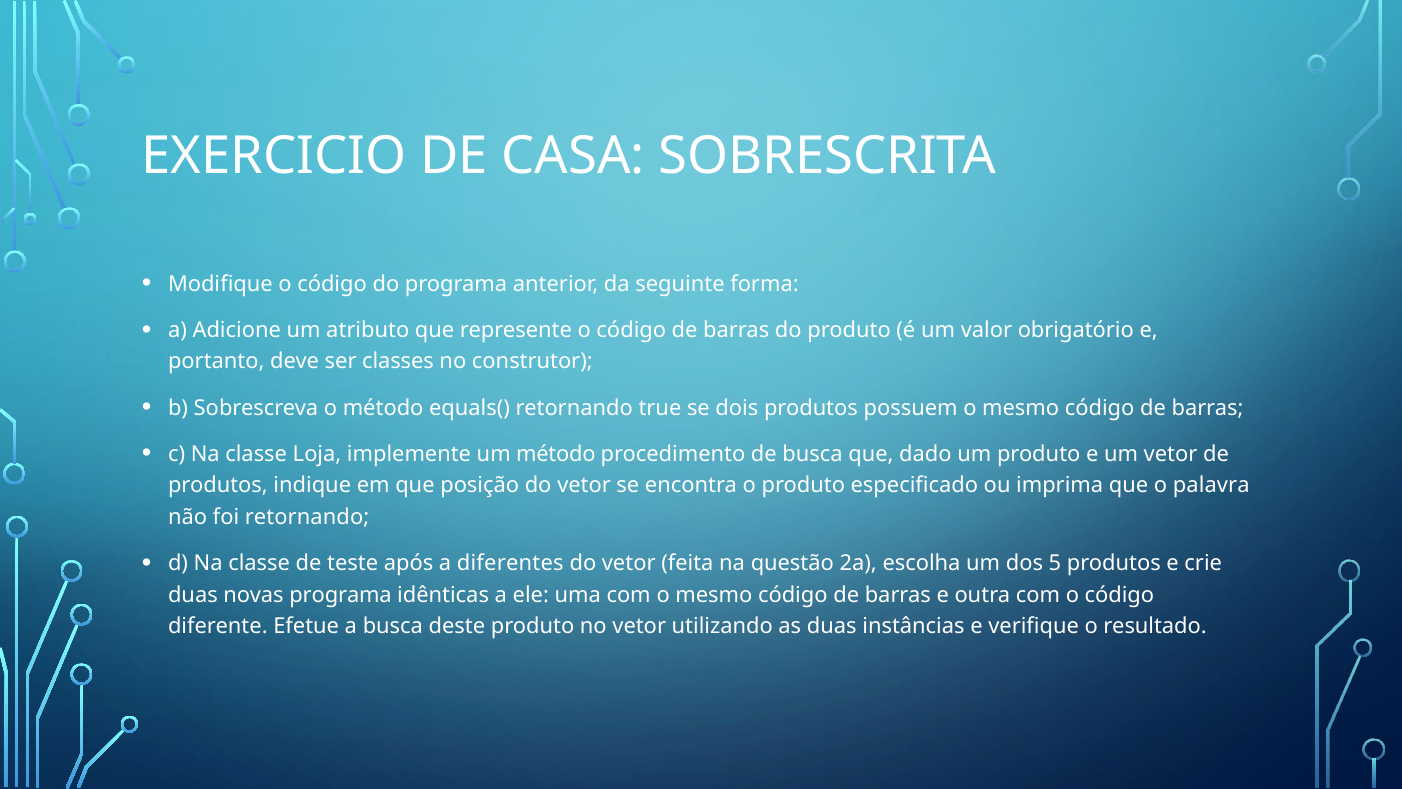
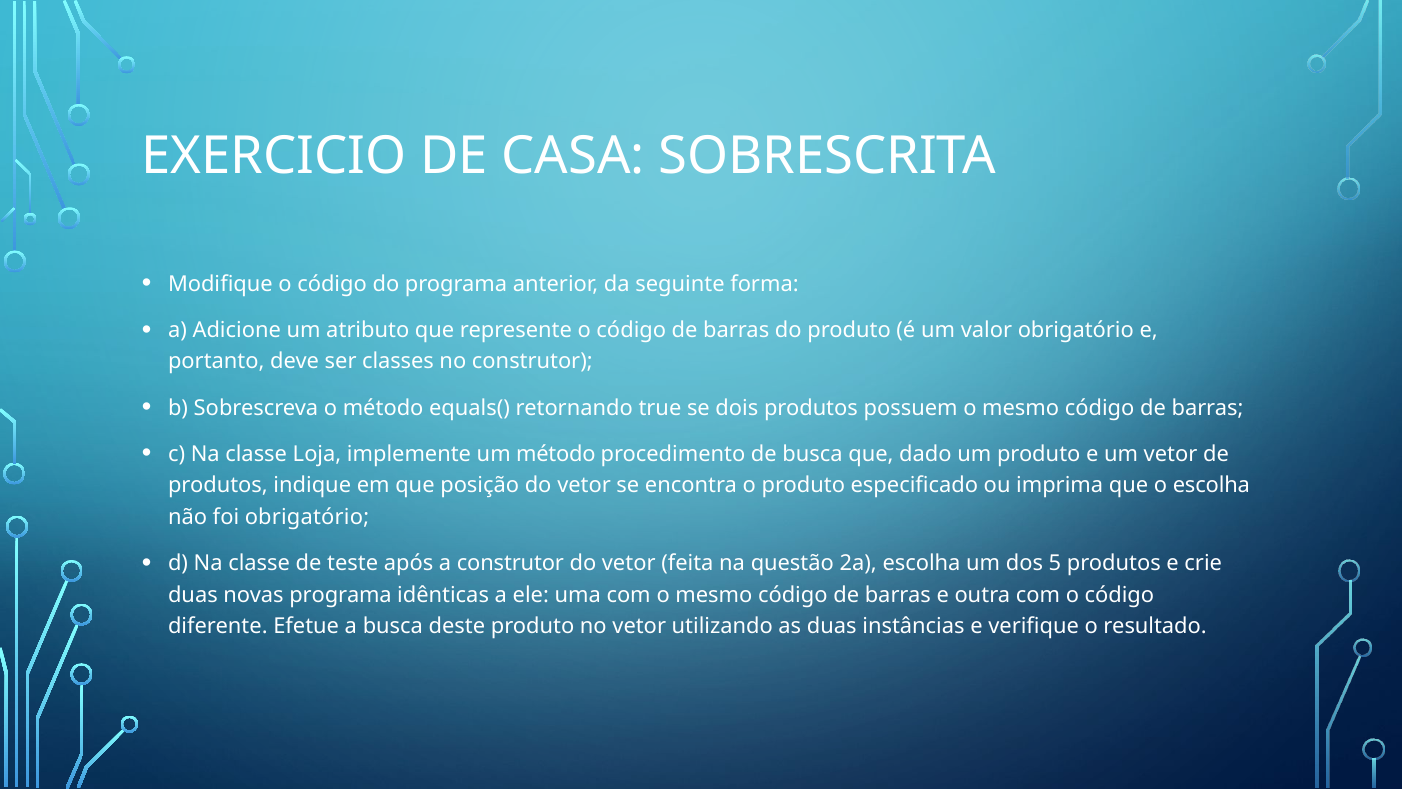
o palavra: palavra -> escolha
foi retornando: retornando -> obrigatório
a diferentes: diferentes -> construtor
